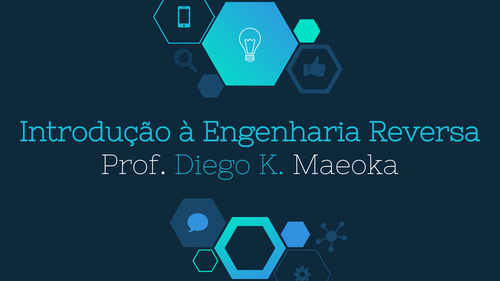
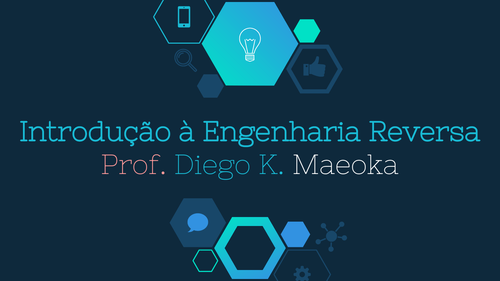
Prof colour: white -> pink
